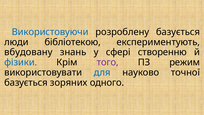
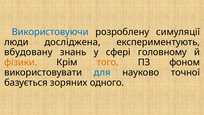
розроблену базується: базується -> симуляції
бібліотекою: бібліотекою -> досліджена
створенню: створенню -> головному
фізики colour: blue -> orange
того colour: purple -> orange
режим: режим -> фоном
